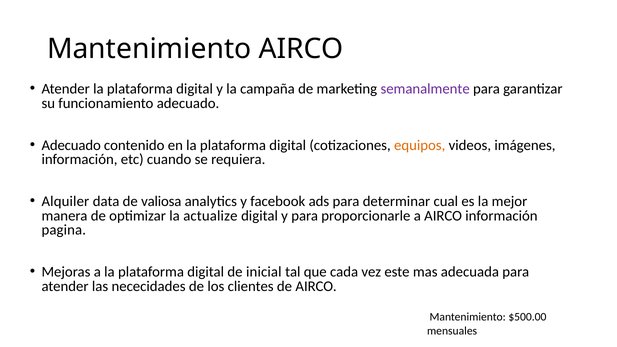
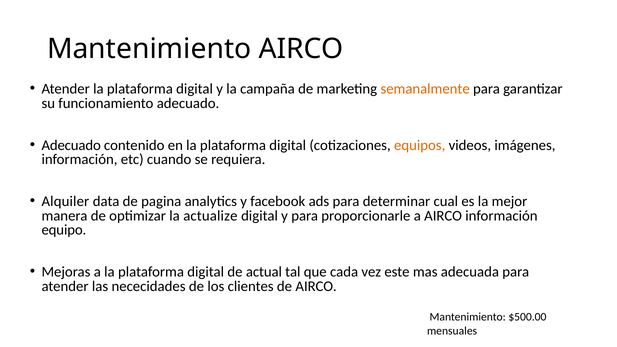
semanalmente colour: purple -> orange
valiosa: valiosa -> pagina
pagina: pagina -> equipo
inicial: inicial -> actual
